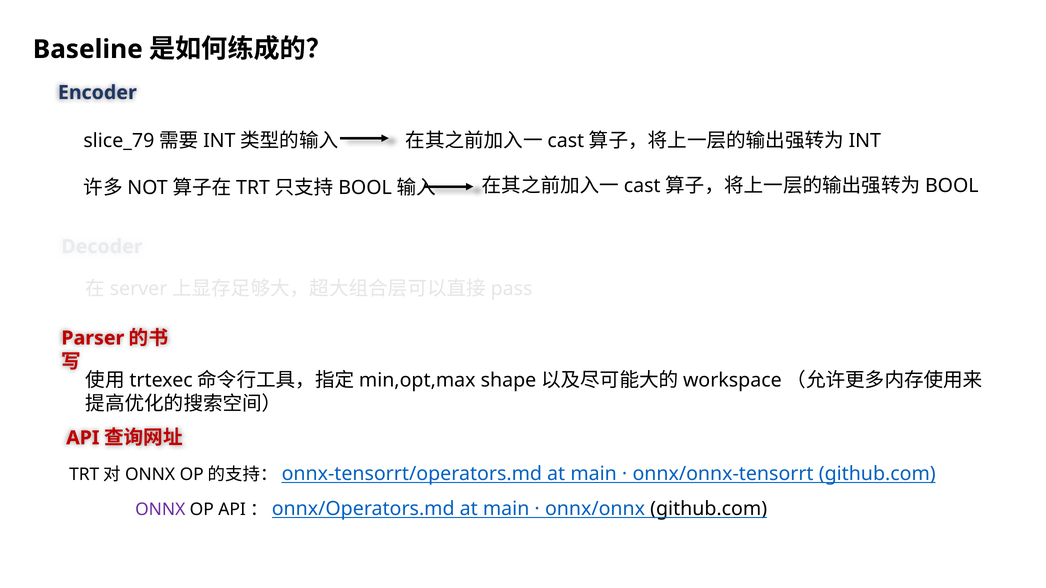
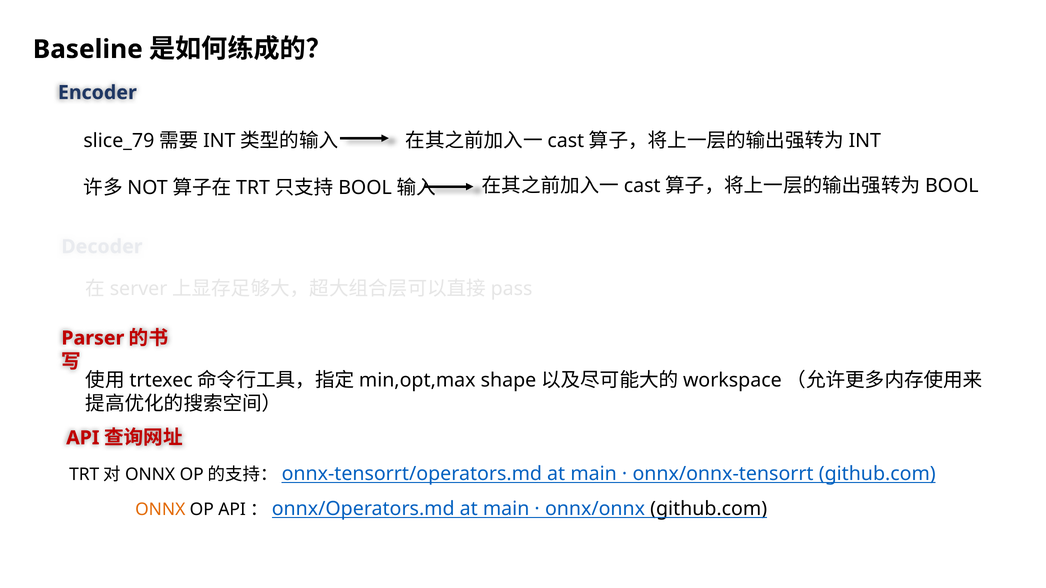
ONNX colour: purple -> orange
